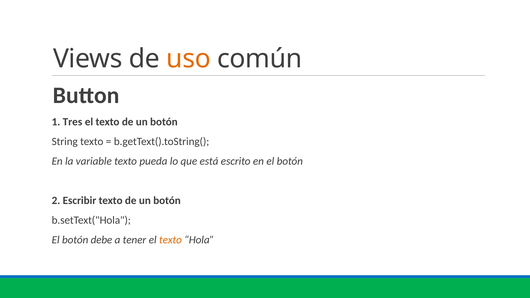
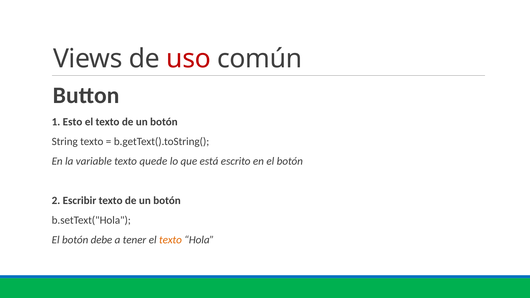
uso colour: orange -> red
Tres: Tres -> Esto
pueda: pueda -> quede
